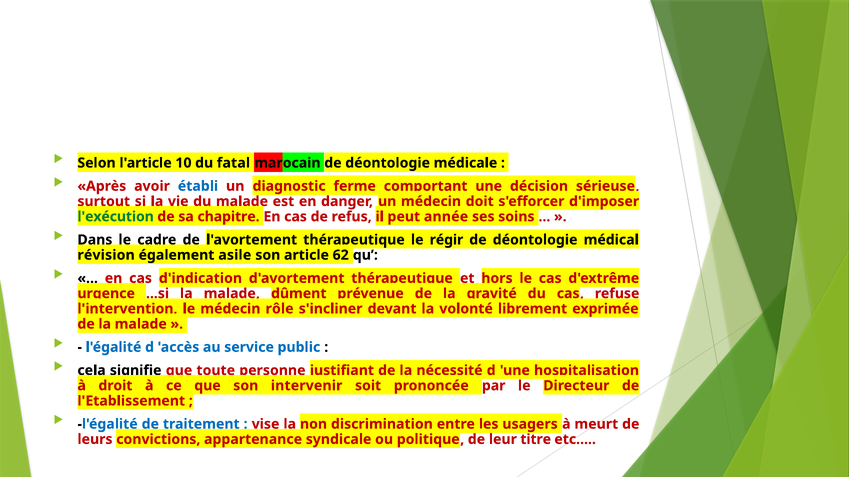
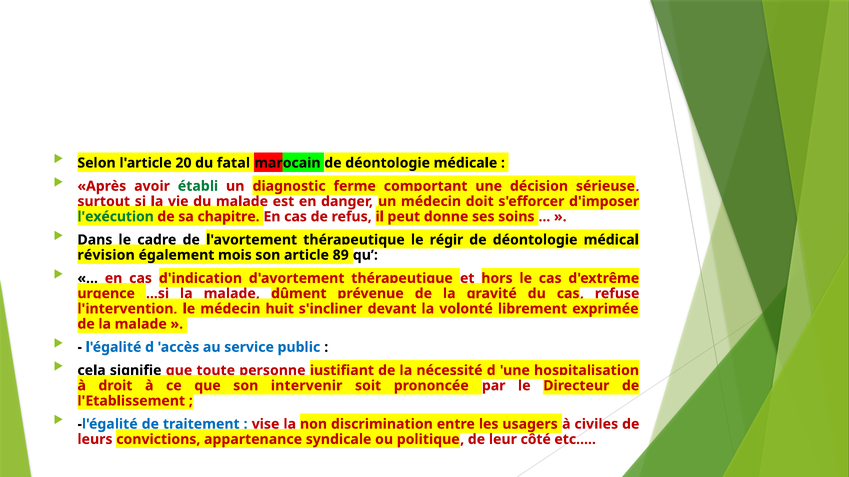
10: 10 -> 20
établi colour: blue -> green
année: année -> donne
asile: asile -> mois
62: 62 -> 89
rôle: rôle -> huit
meurt: meurt -> civiles
titre: titre -> côté
